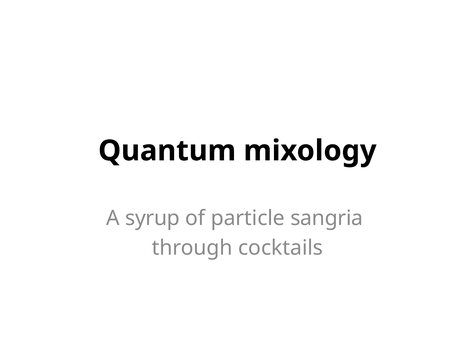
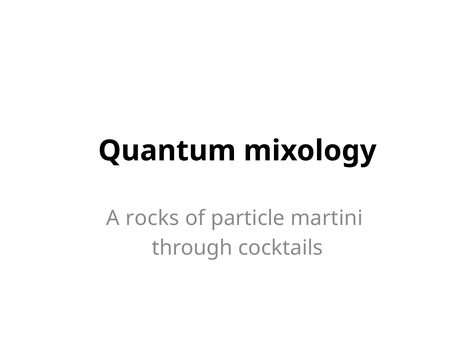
syrup: syrup -> rocks
sangria: sangria -> martini
